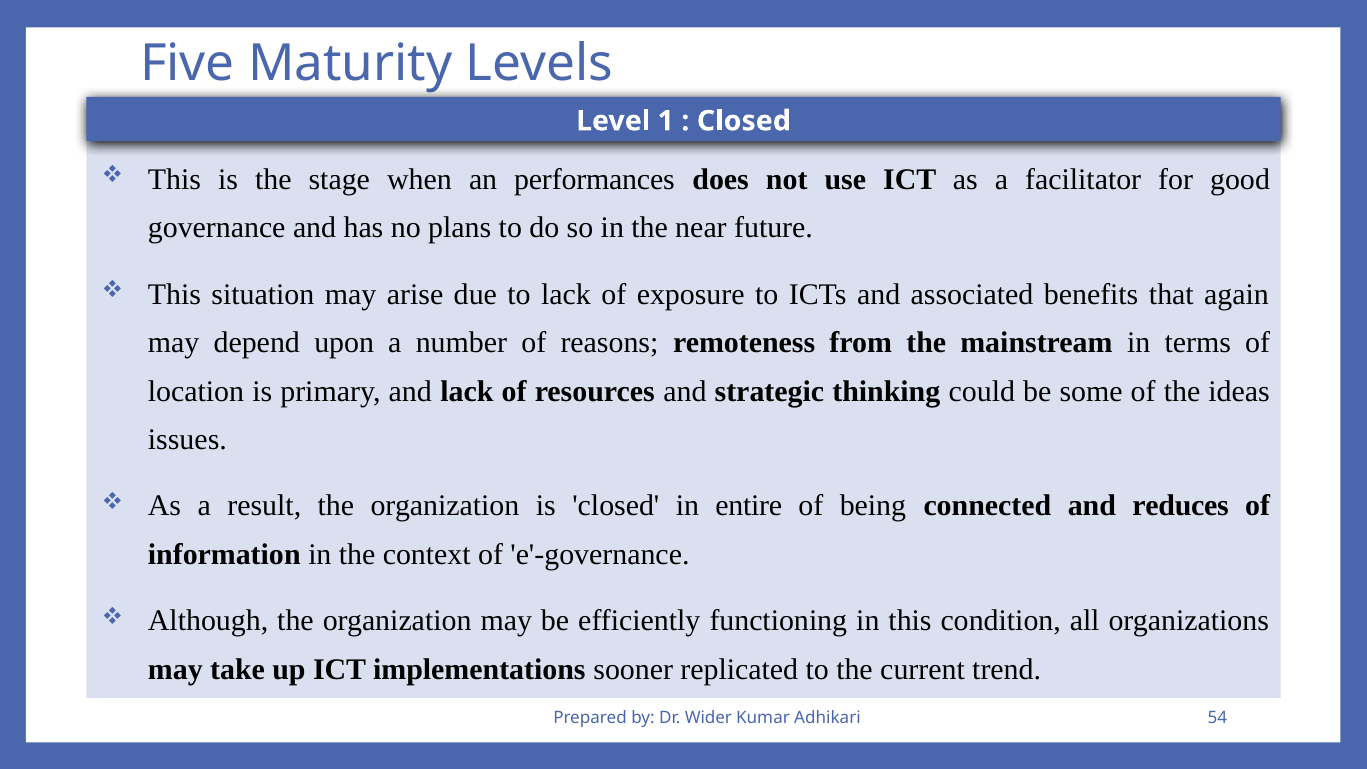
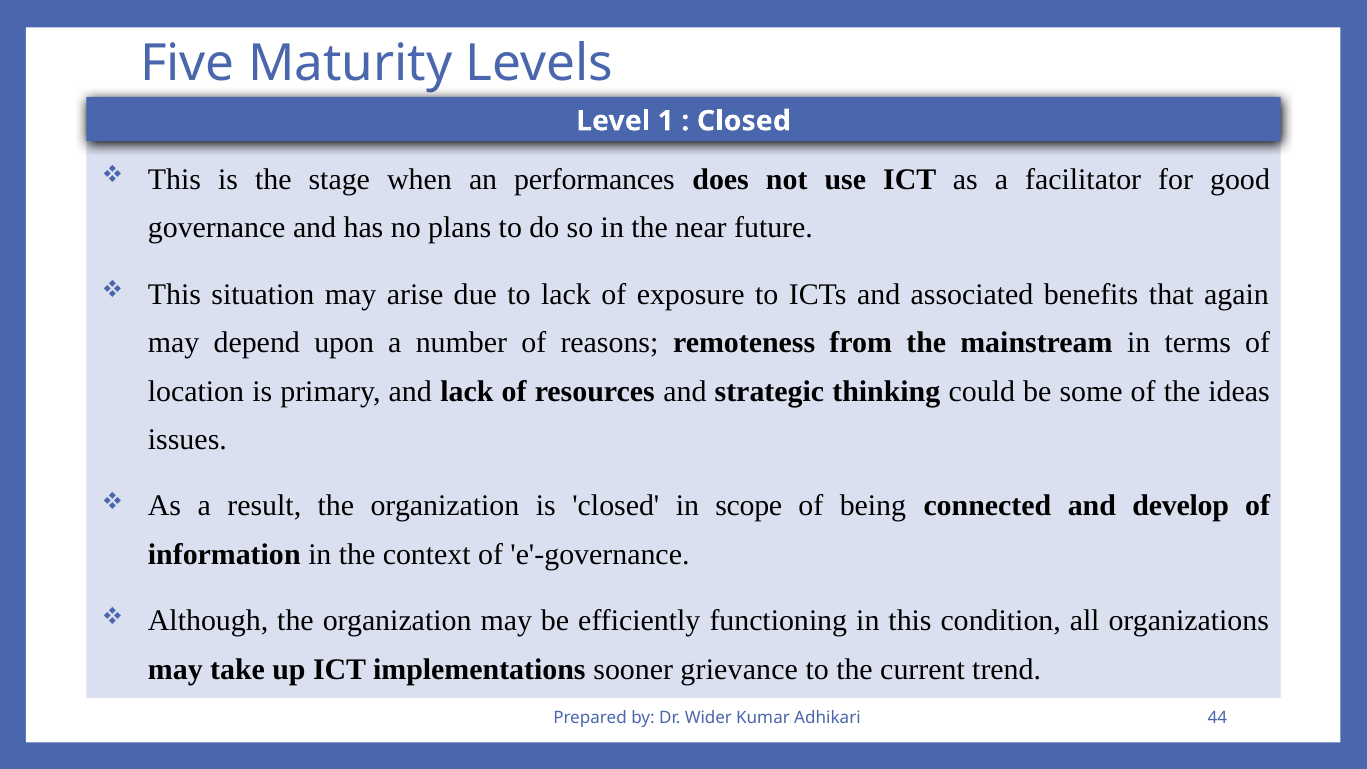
entire: entire -> scope
reduces: reduces -> develop
replicated: replicated -> grievance
54: 54 -> 44
